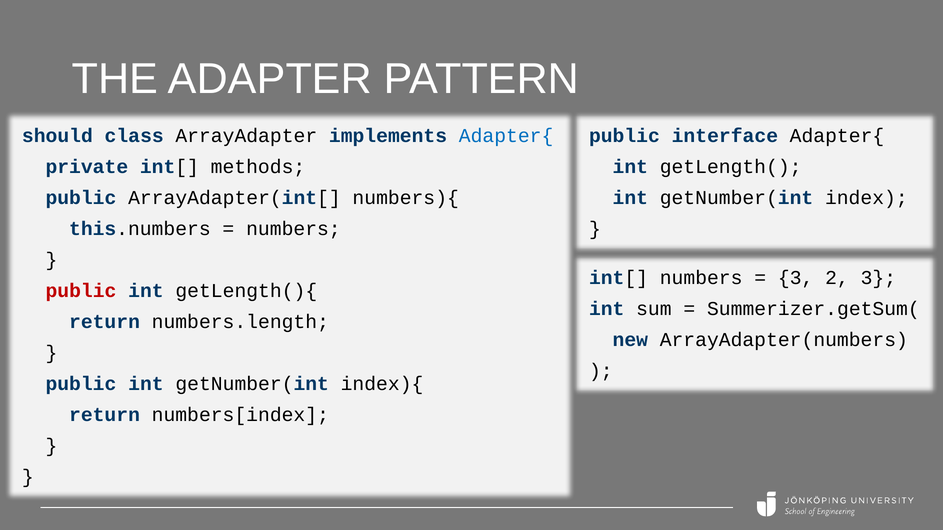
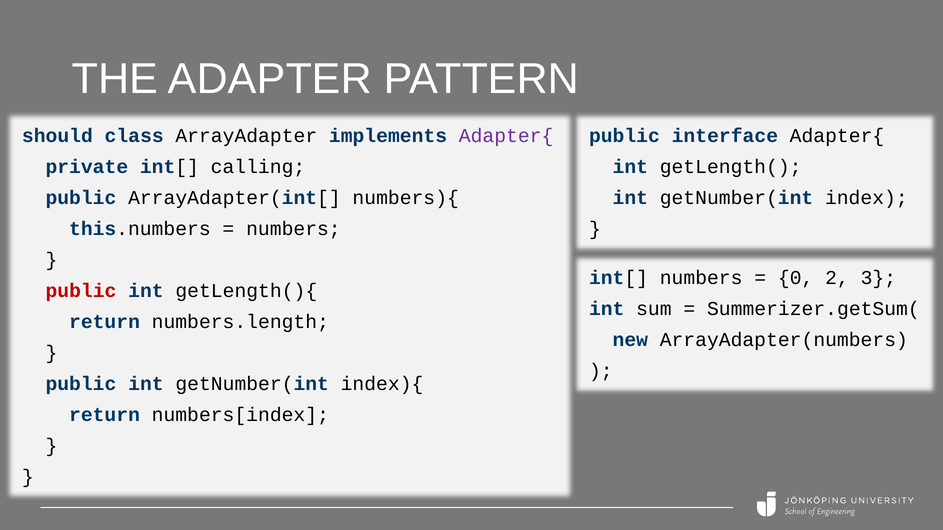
Adapter{ at (506, 136) colour: blue -> purple
methods: methods -> calling
3 at (796, 278): 3 -> 0
